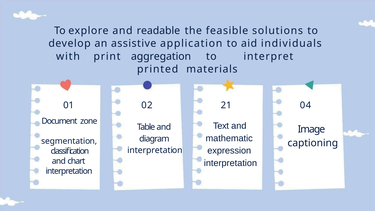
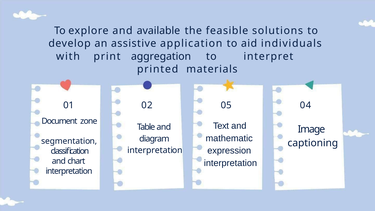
readable: readable -> available
21: 21 -> 05
